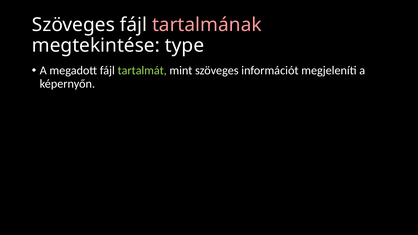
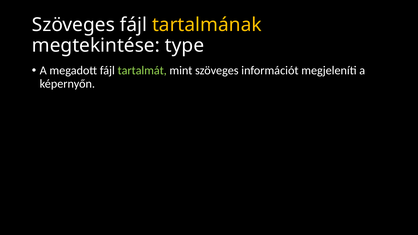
tartalmának colour: pink -> yellow
